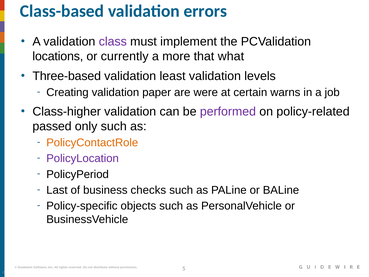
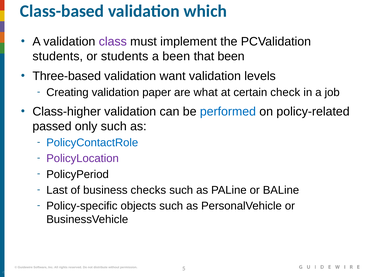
errors: errors -> which
locations at (58, 56): locations -> students
or currently: currently -> students
a more: more -> been
that what: what -> been
least: least -> want
were: were -> what
warns: warns -> check
performed colour: purple -> blue
PolicyContactRole colour: orange -> blue
